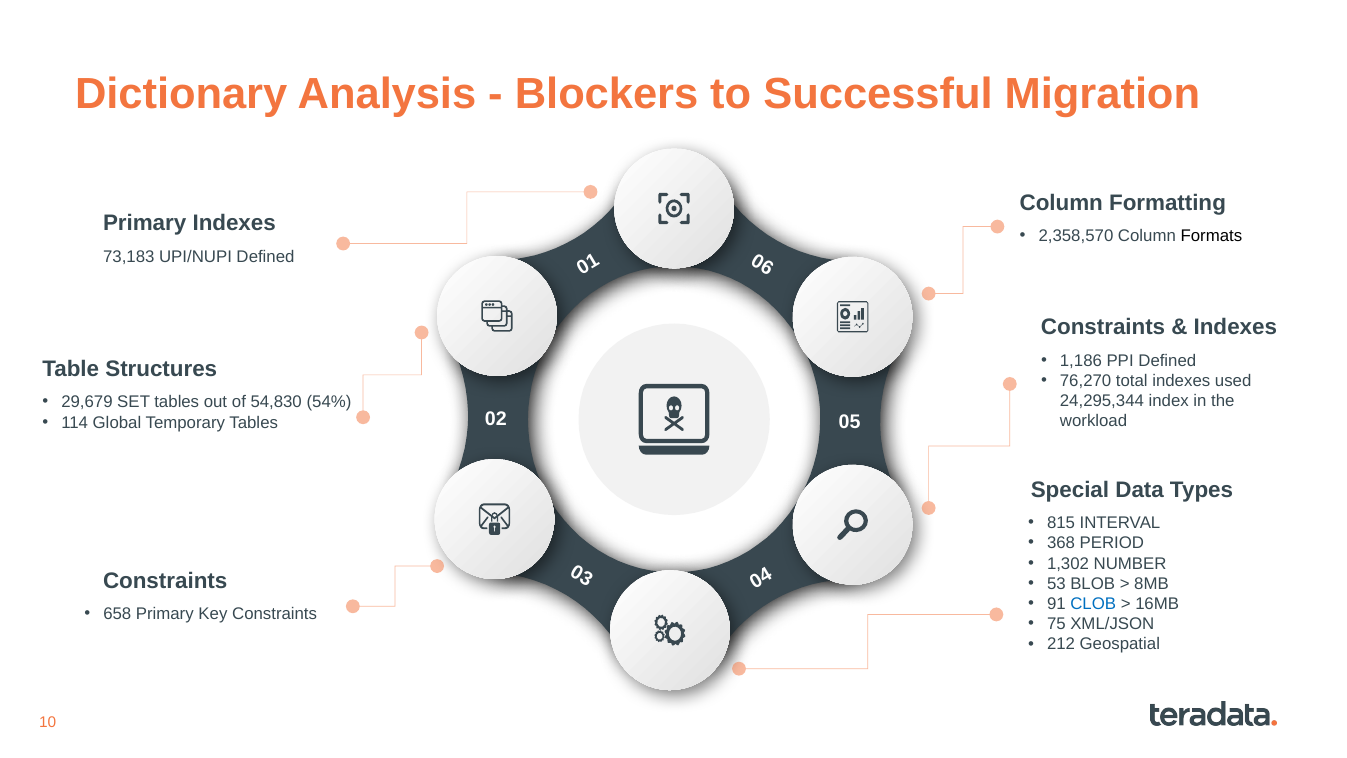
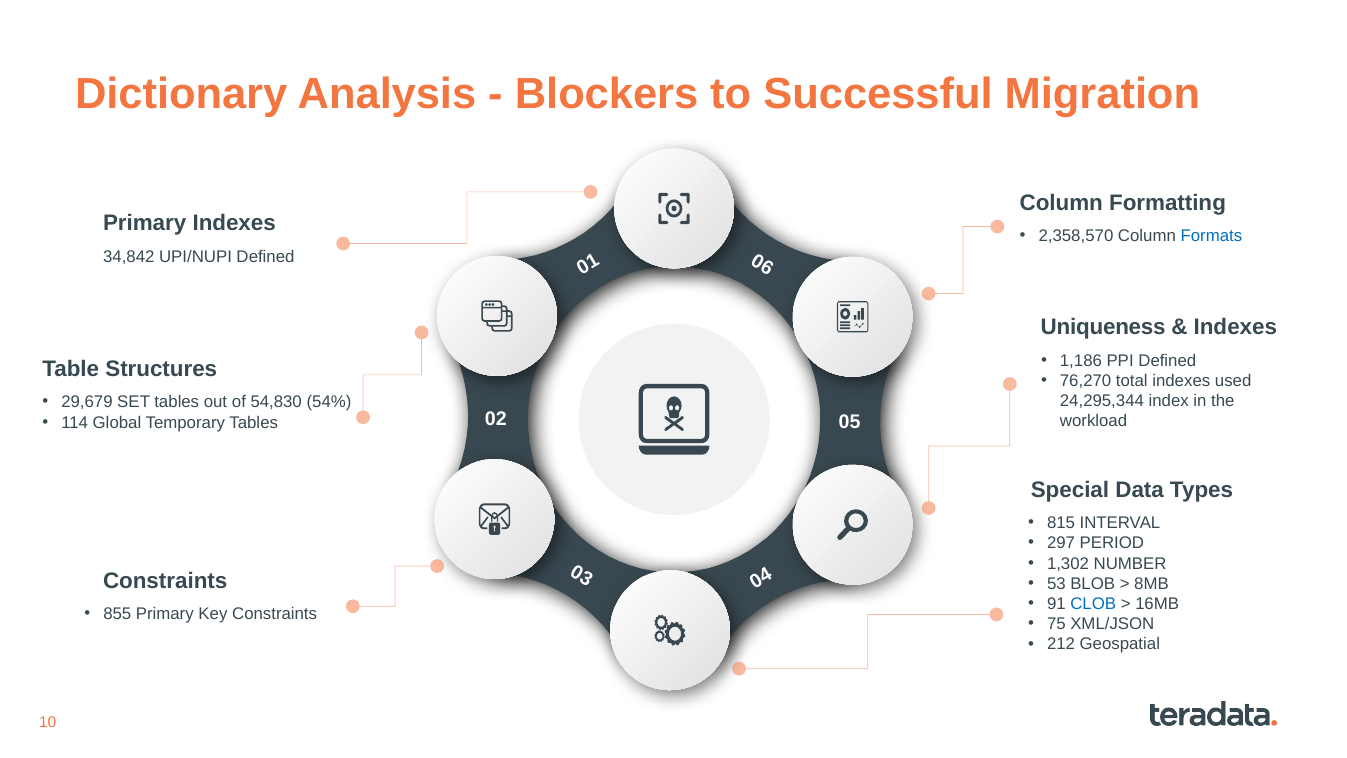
Formats colour: black -> blue
73,183: 73,183 -> 34,842
Constraints at (1103, 327): Constraints -> Uniqueness
368: 368 -> 297
658: 658 -> 855
